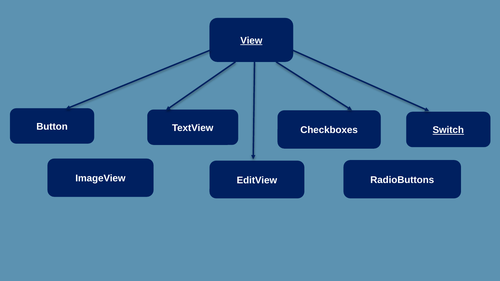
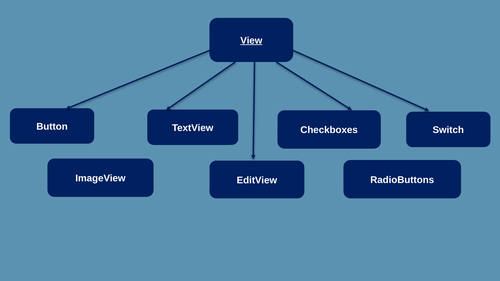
Switch underline: present -> none
